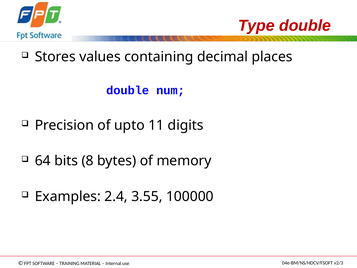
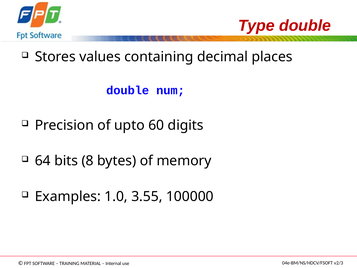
11: 11 -> 60
2.4: 2.4 -> 1.0
